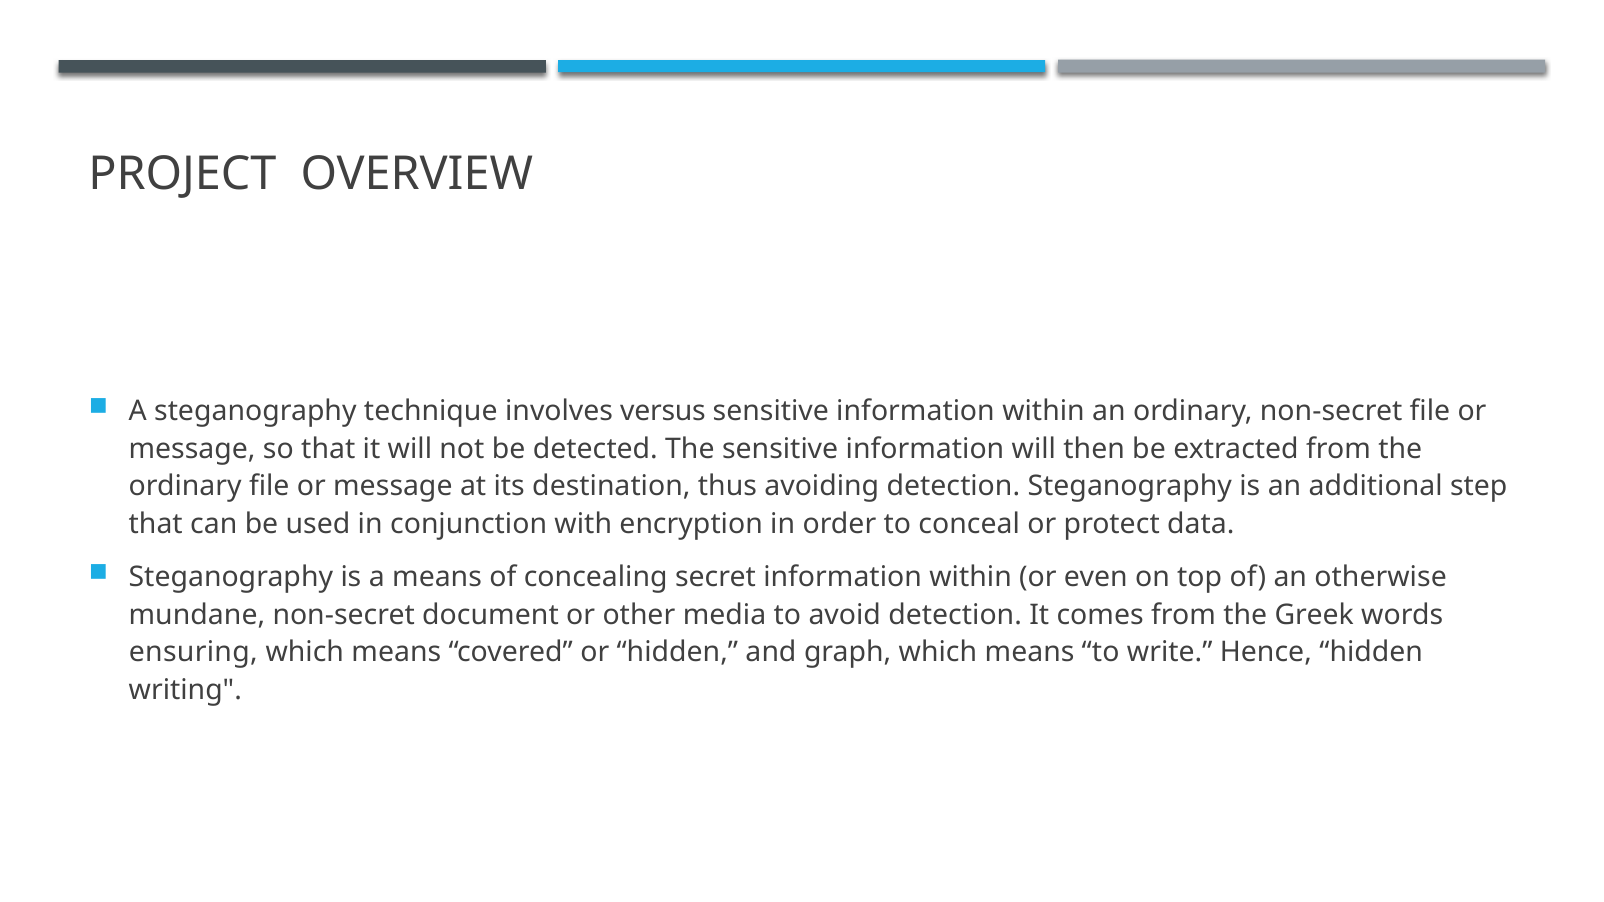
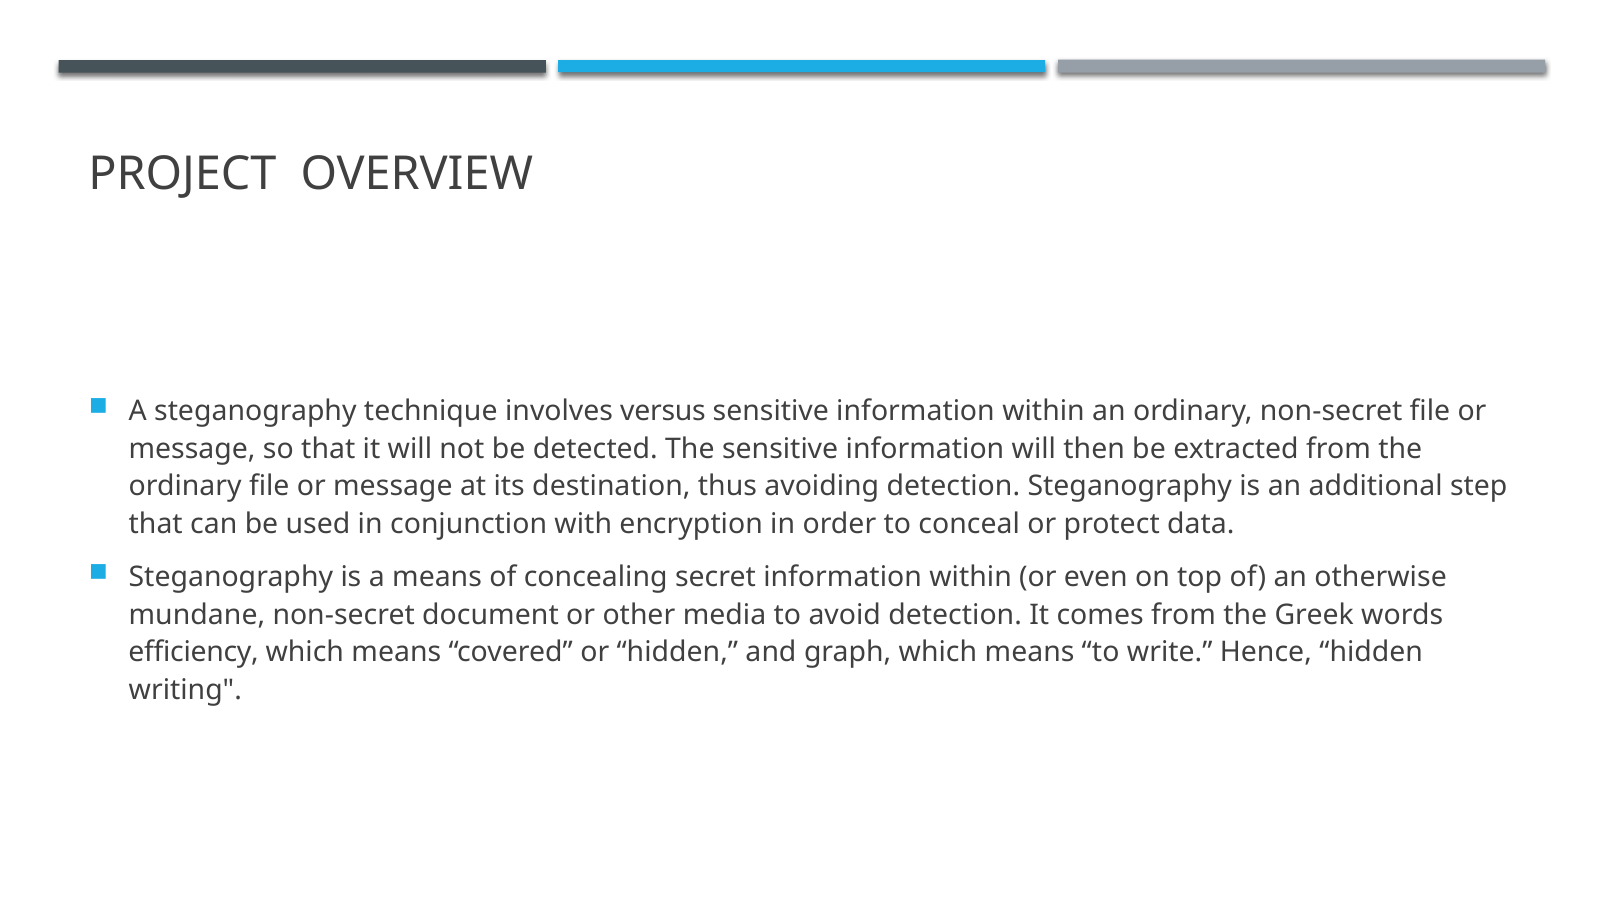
ensuring: ensuring -> efficiency
